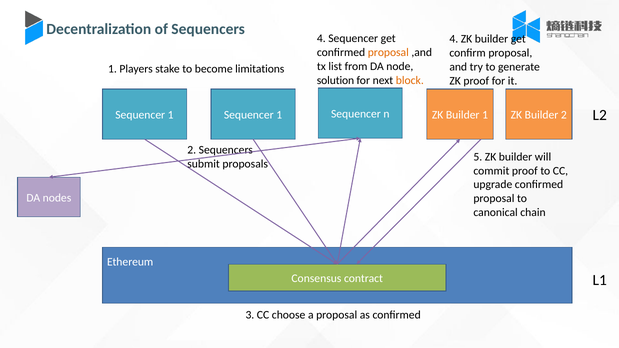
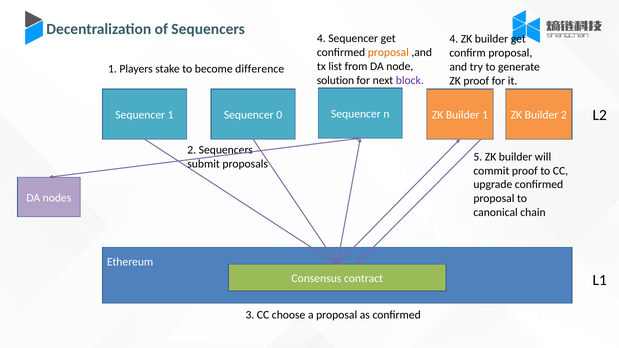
limitations: limitations -> difference
block colour: orange -> purple
1 Sequencer 1: 1 -> 0
